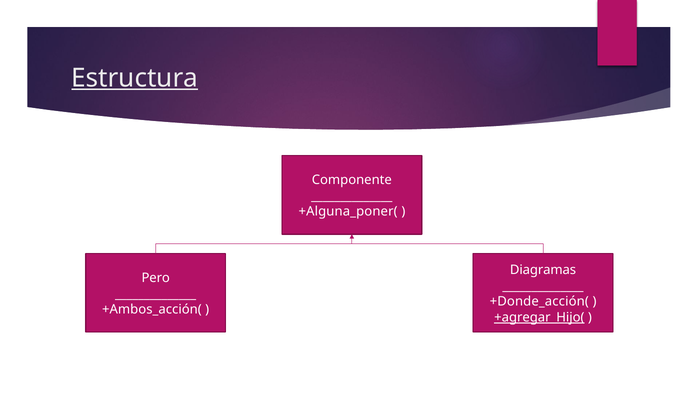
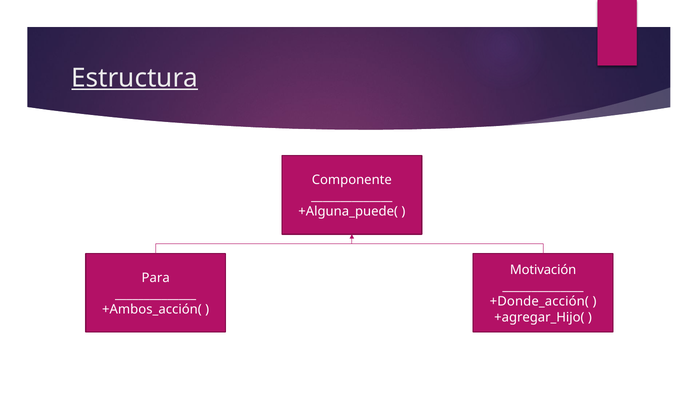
+Alguna_poner(: +Alguna_poner( -> +Alguna_puede(
Diagramas: Diagramas -> Motivación
Pero: Pero -> Para
+agregar_Hijo( underline: present -> none
